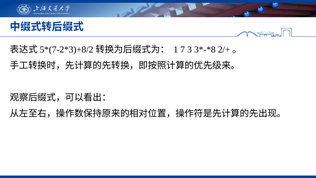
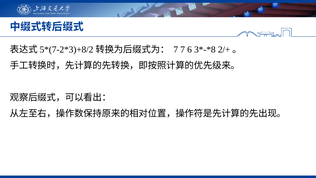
1 at (176, 50): 1 -> 7
3: 3 -> 6
